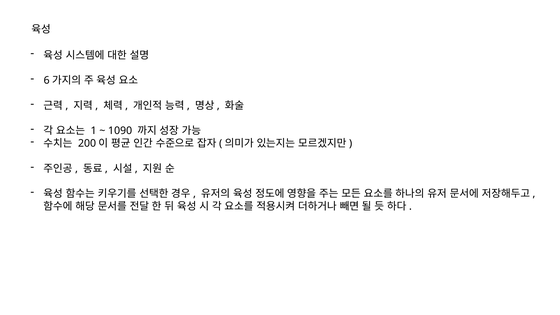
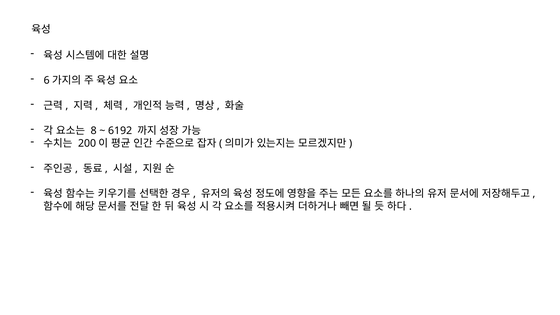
1: 1 -> 8
1090: 1090 -> 6192
